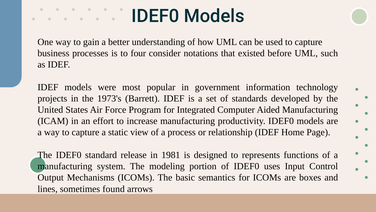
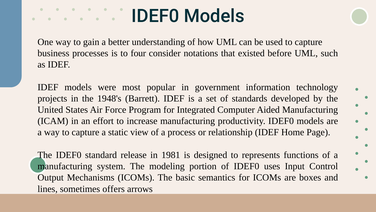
1973's: 1973's -> 1948's
found: found -> offers
